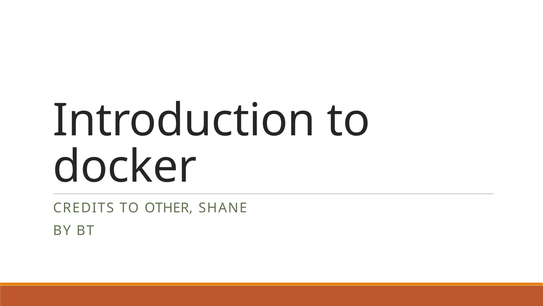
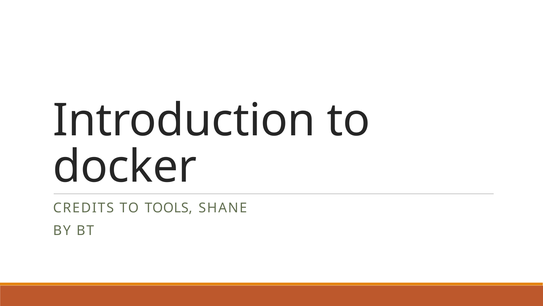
OTHER: OTHER -> TOOLS
